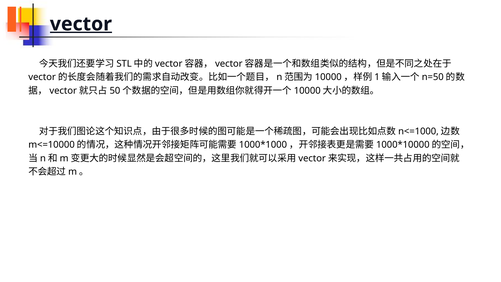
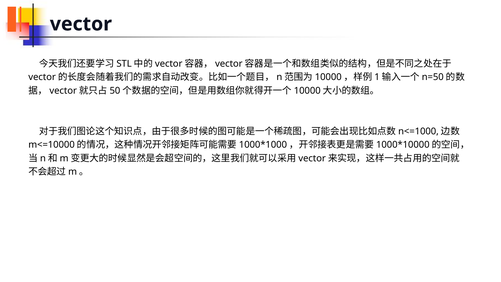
vector underline: present -> none
